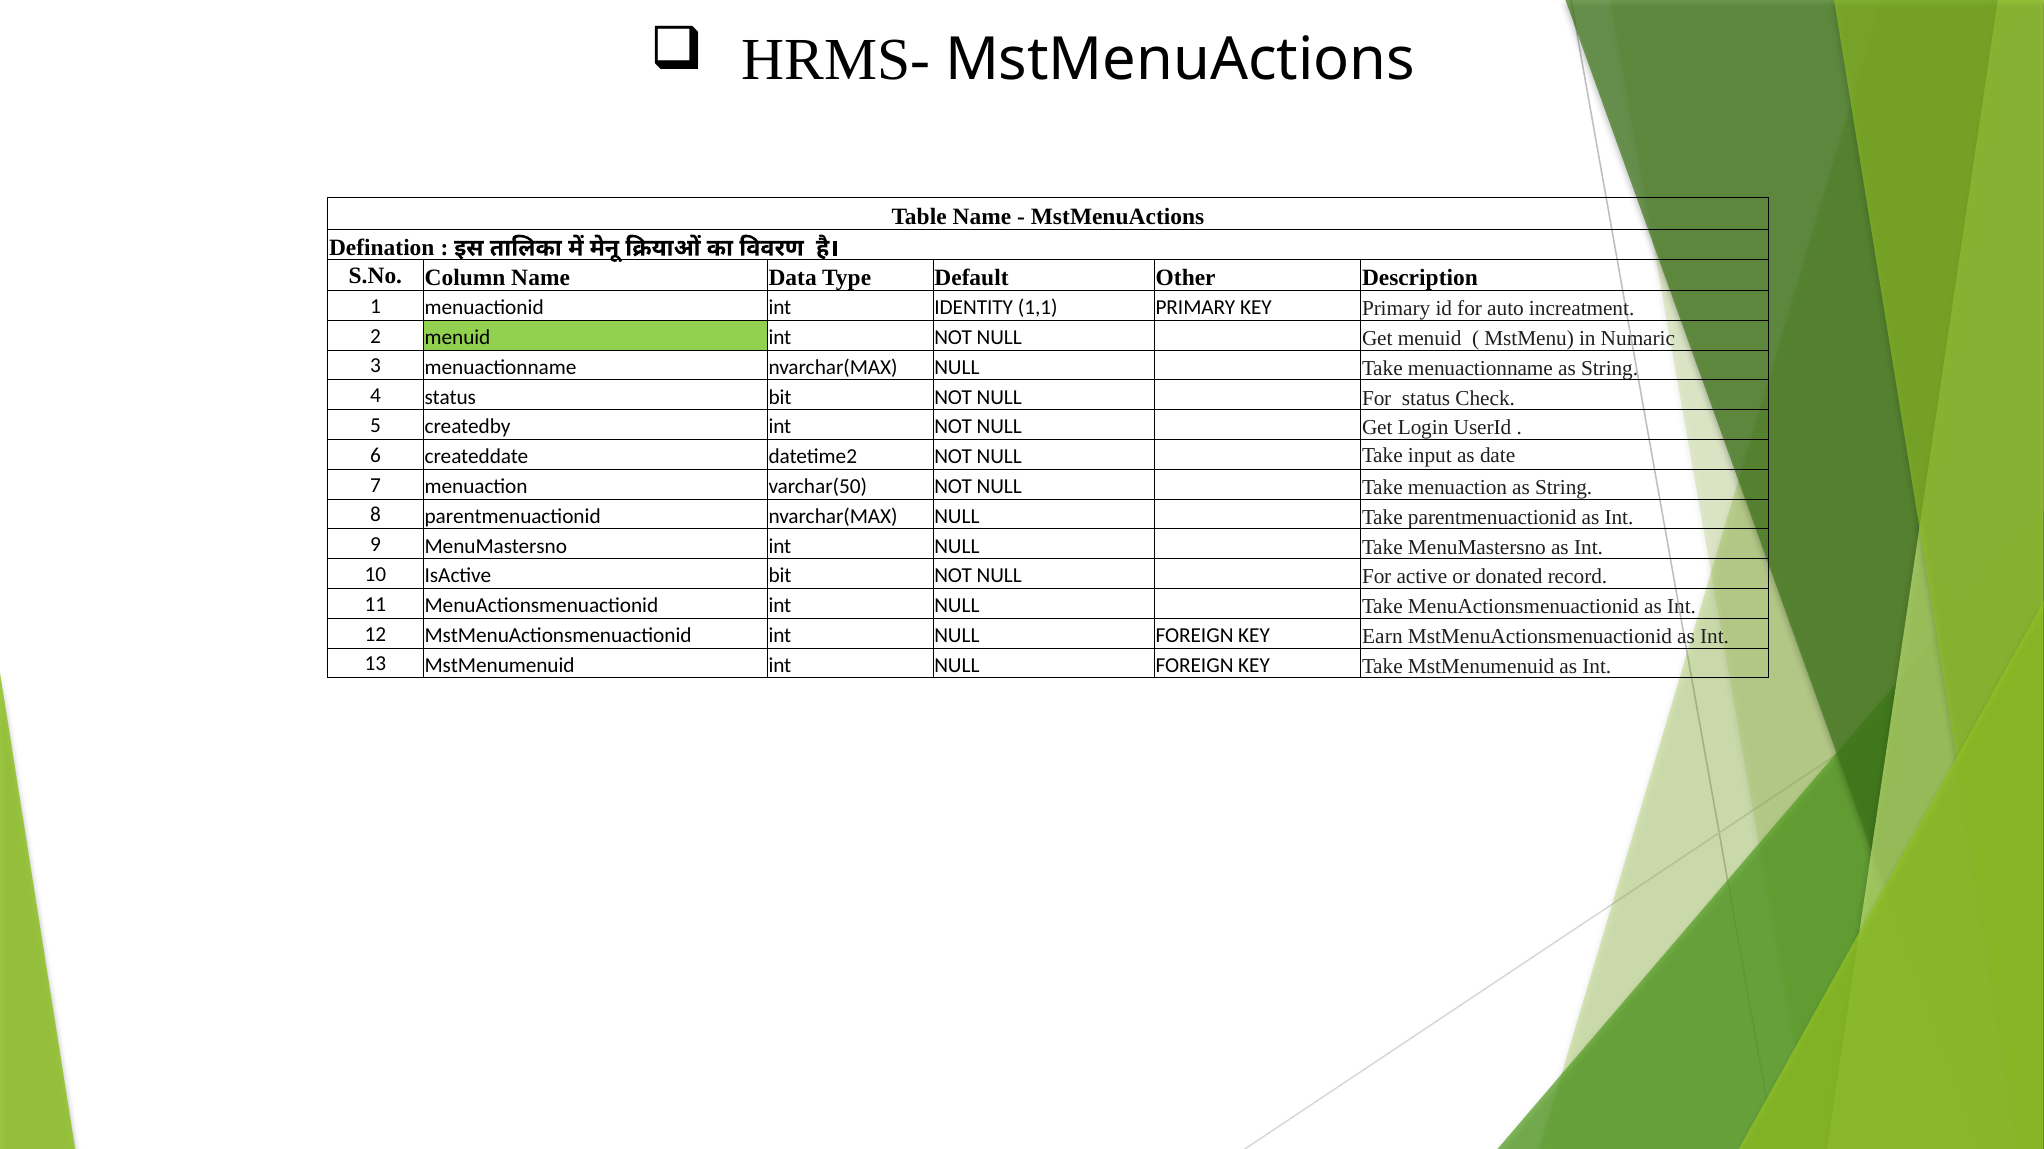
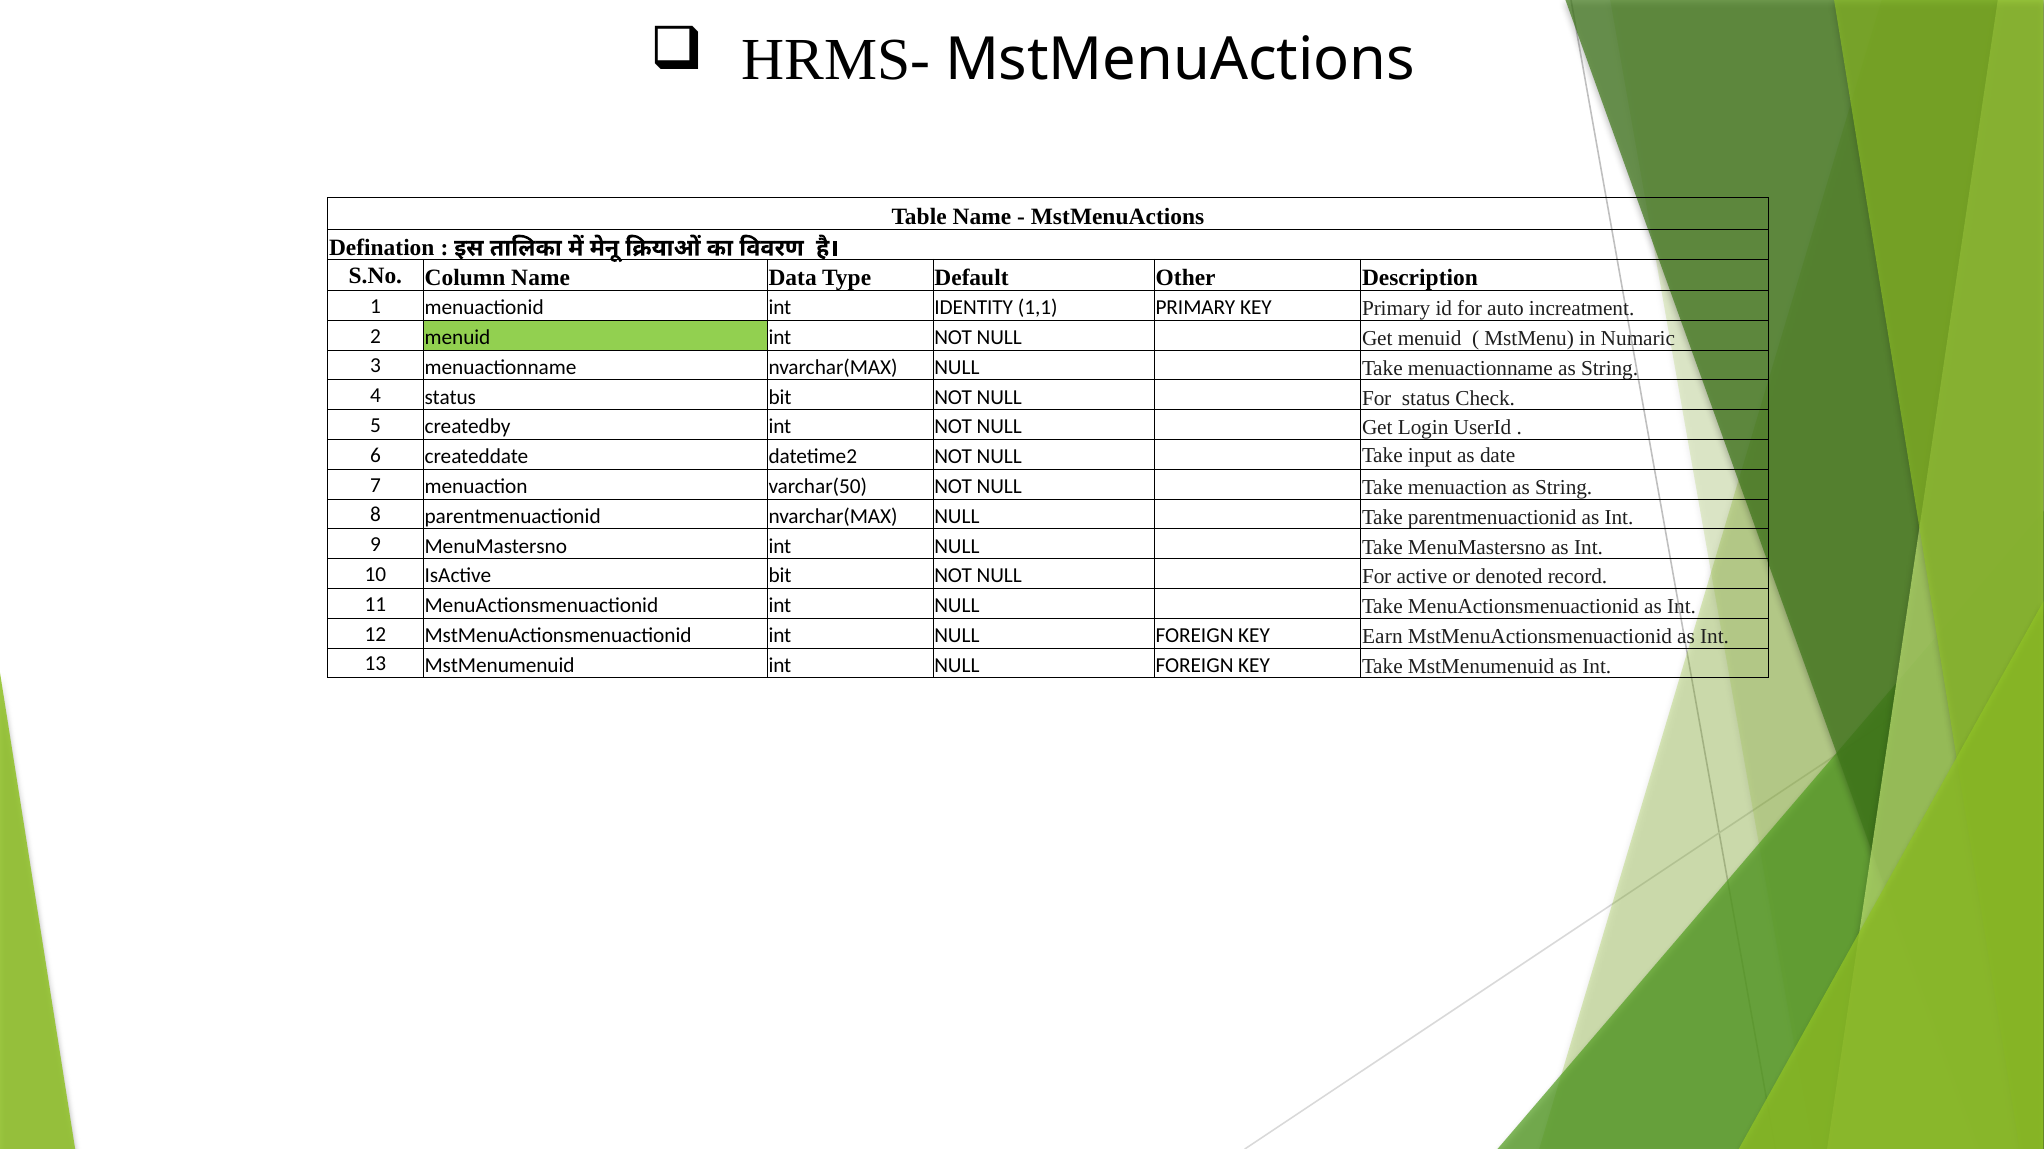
donated: donated -> denoted
